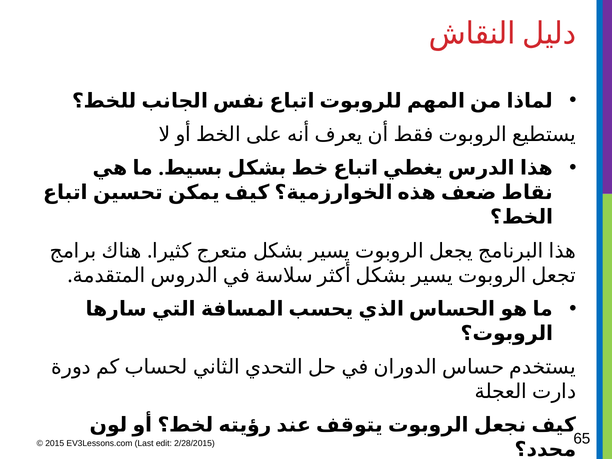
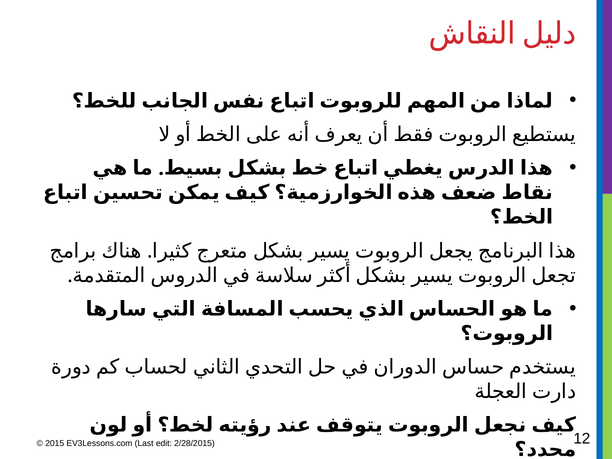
65: 65 -> 12
